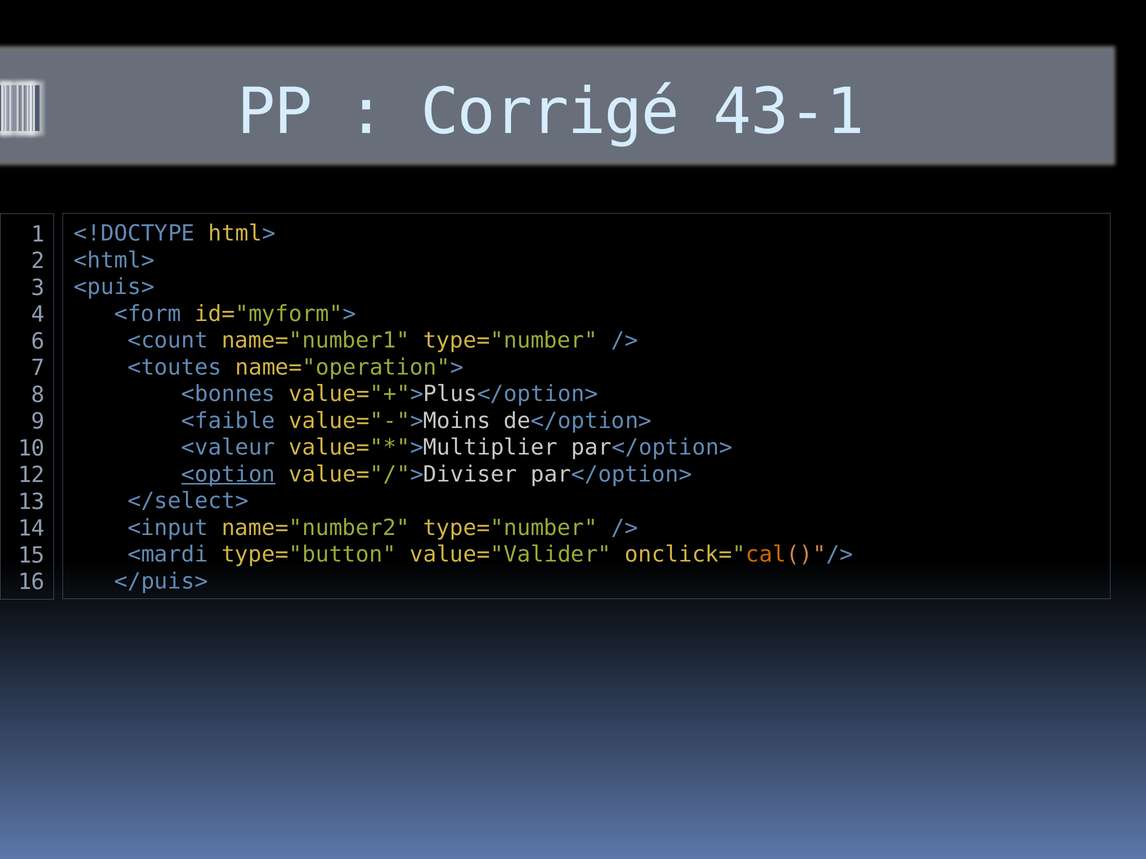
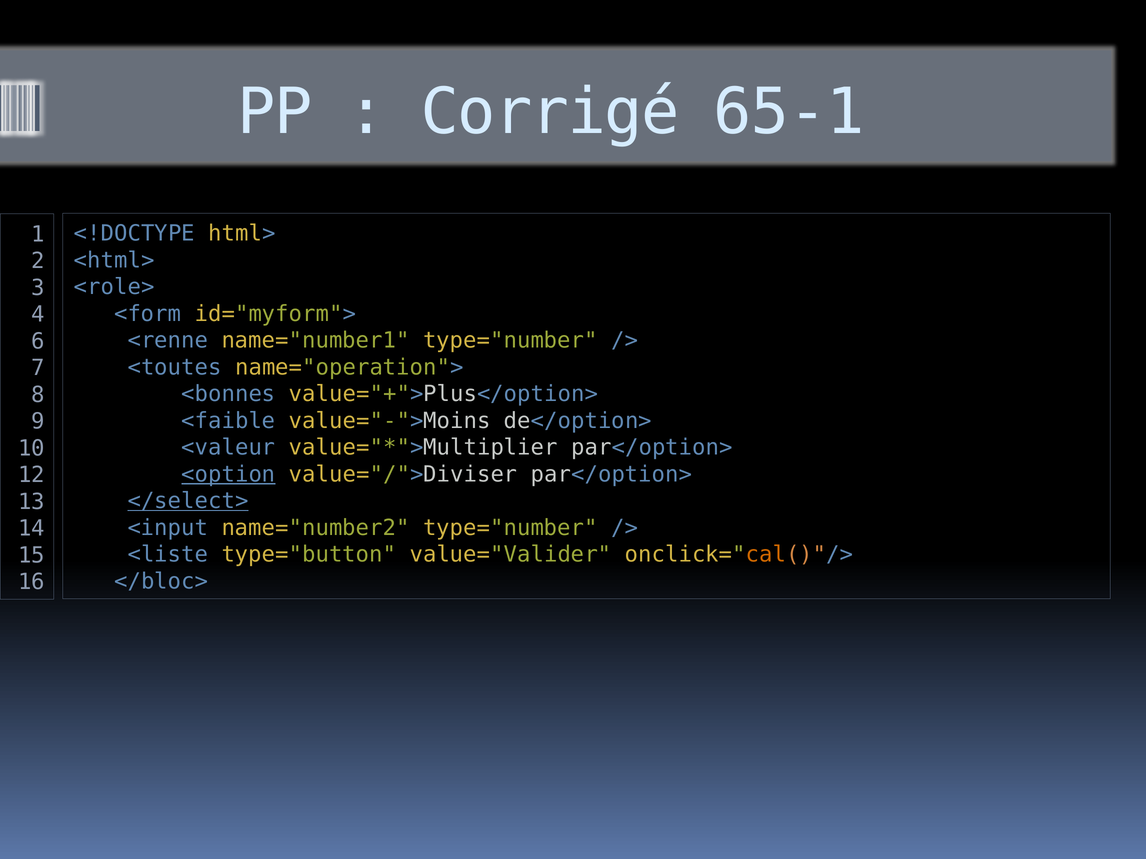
43-1: 43-1 -> 65-1
<puis>: <puis> -> <role>
<count: <count -> <renne
</select> underline: none -> present
<mardi: <mardi -> <liste
</puis>: </puis> -> </bloc>
